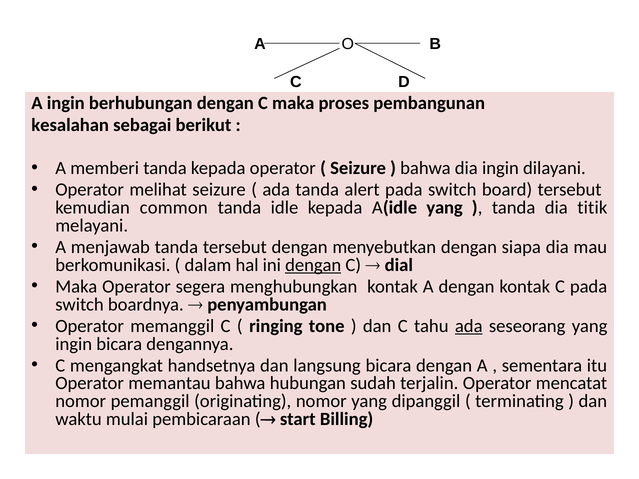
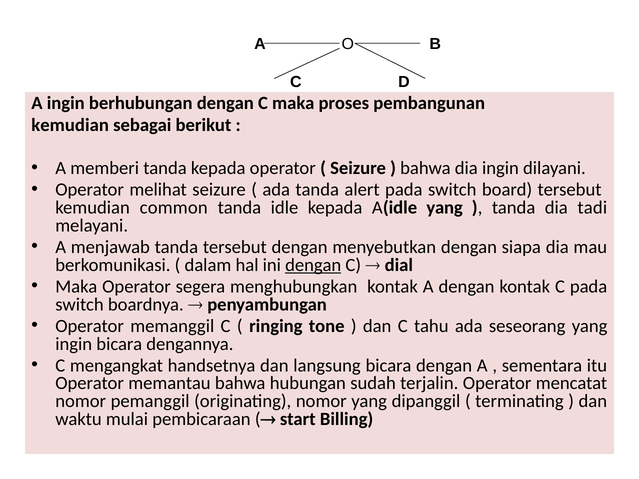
kesalahan at (70, 125): kesalahan -> kemudian
titik: titik -> tadi
ada at (469, 326) underline: present -> none
